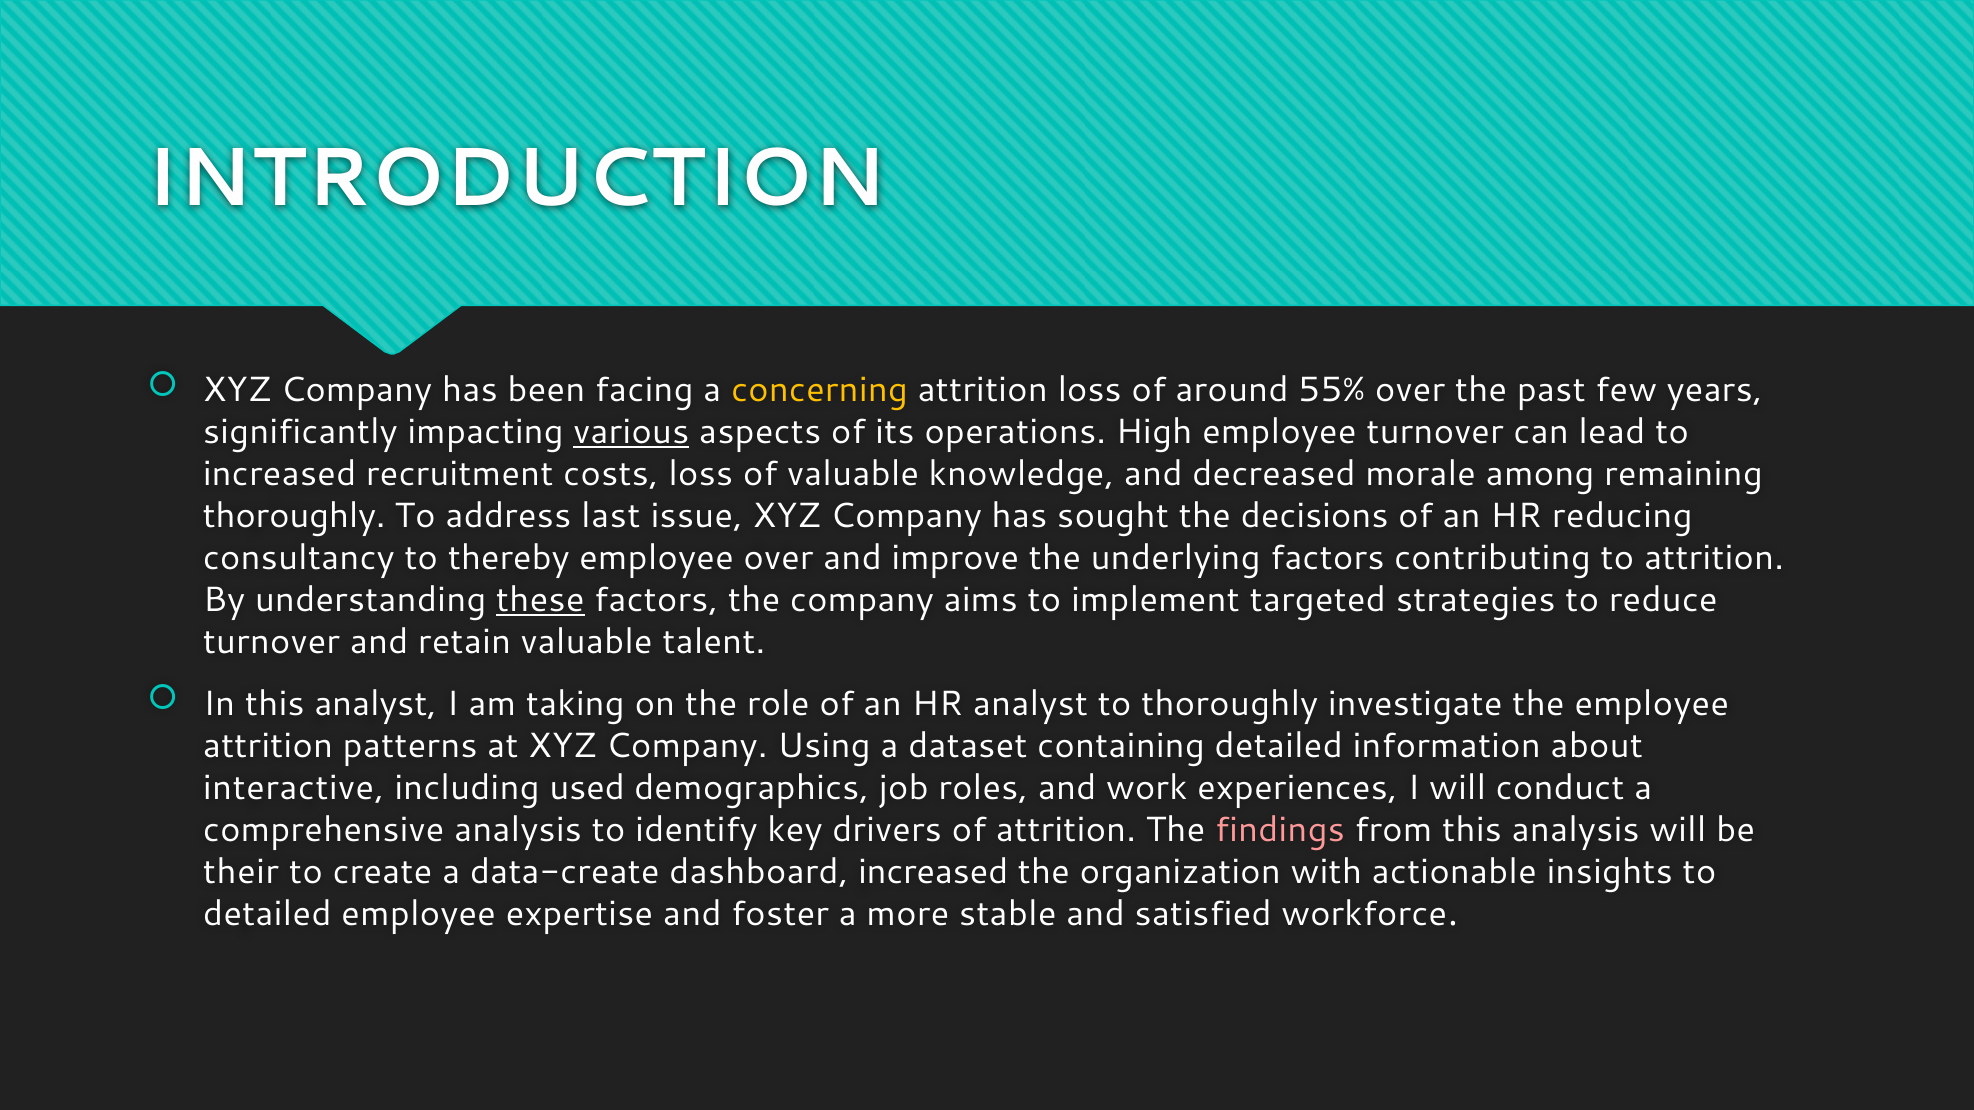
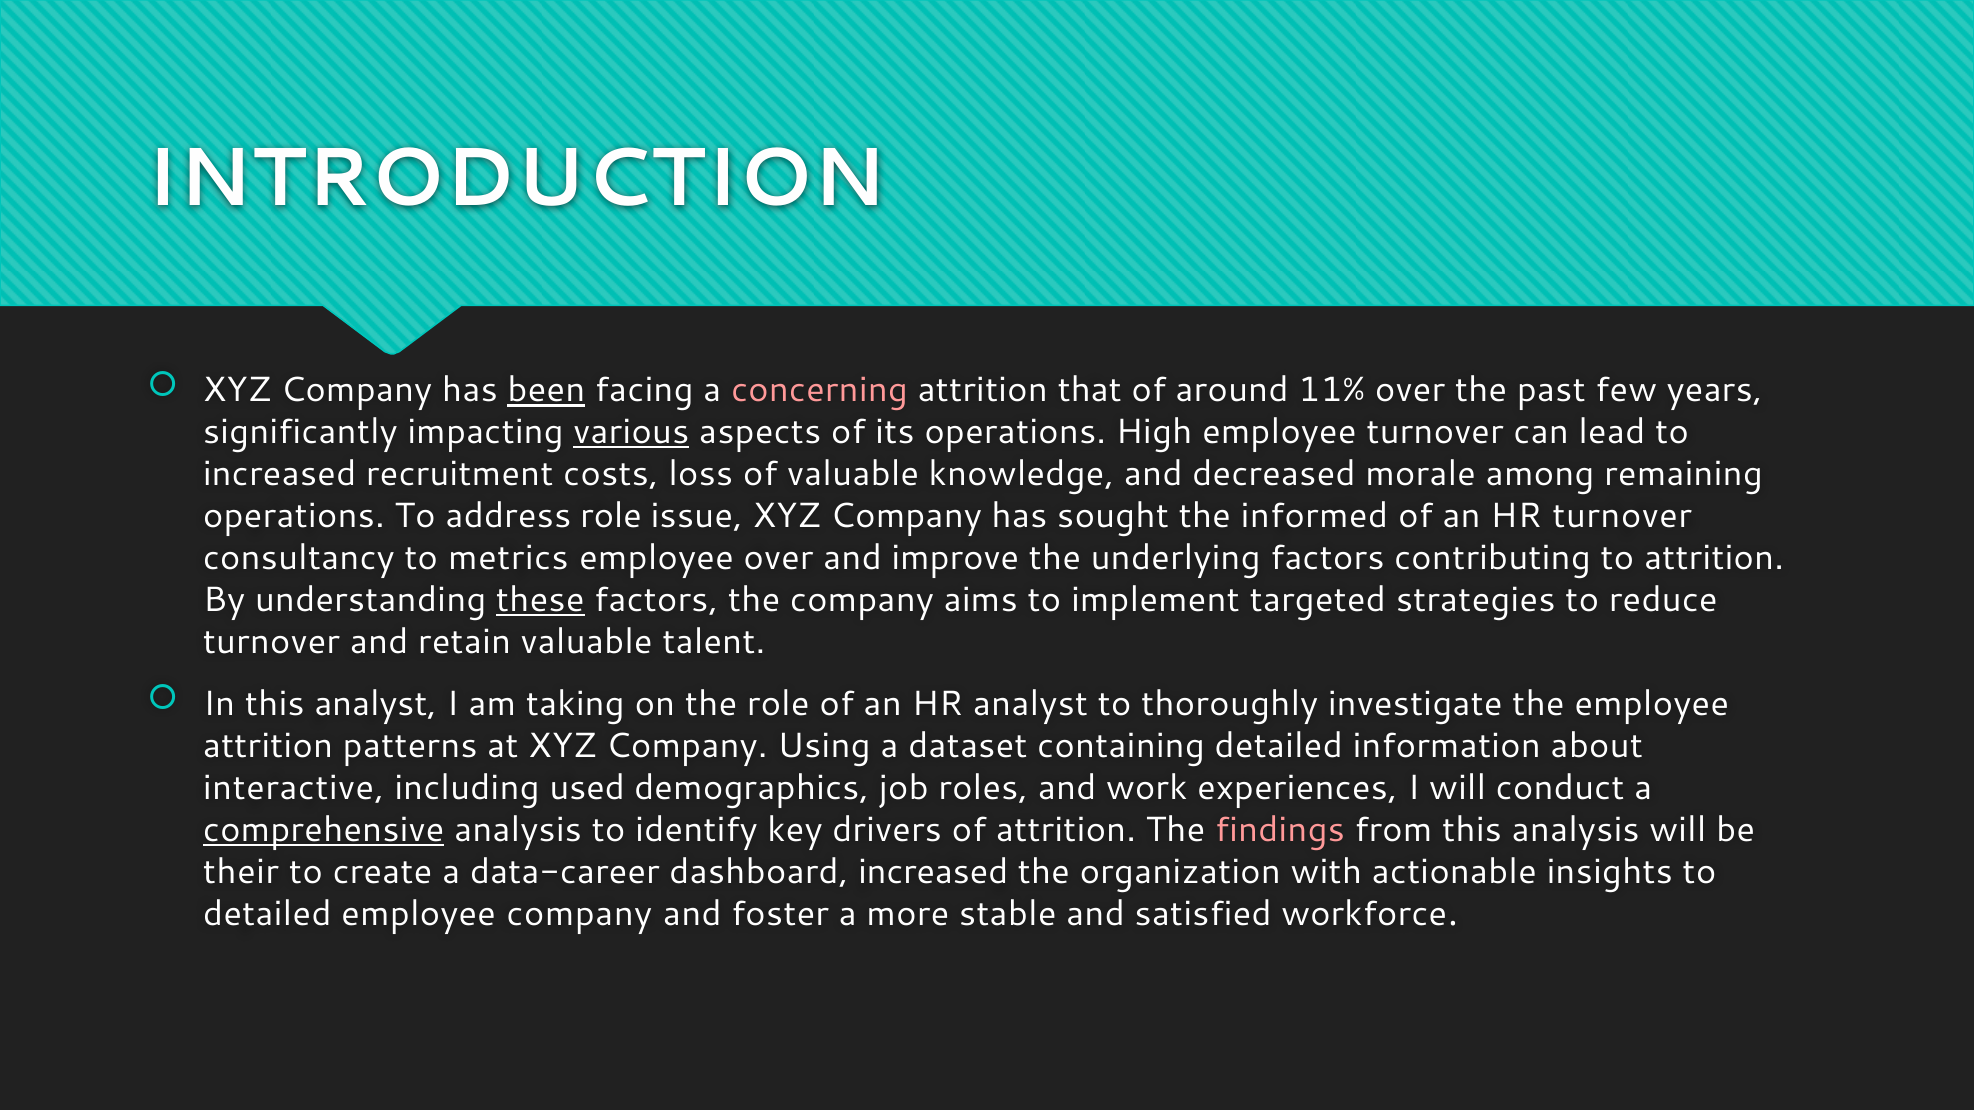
been underline: none -> present
concerning colour: yellow -> pink
attrition loss: loss -> that
55%: 55% -> 11%
thoroughly at (294, 516): thoroughly -> operations
address last: last -> role
decisions: decisions -> informed
HR reducing: reducing -> turnover
thereby: thereby -> metrics
comprehensive underline: none -> present
data-create: data-create -> data-career
employee expertise: expertise -> company
